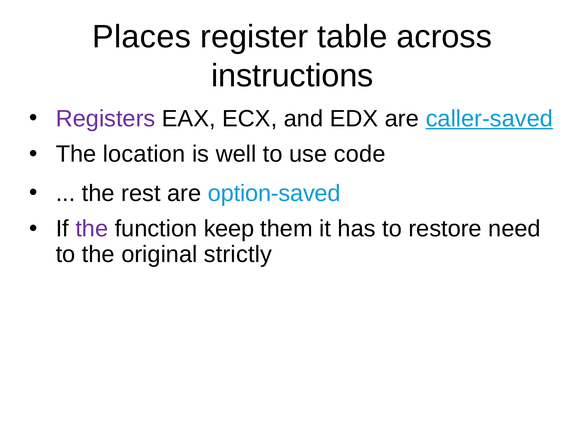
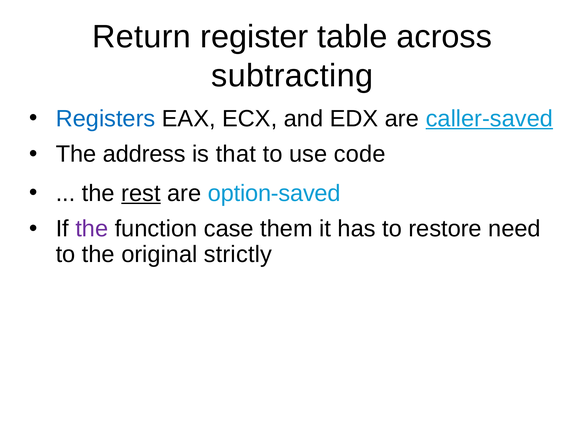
Places: Places -> Return
instructions: instructions -> subtracting
Registers colour: purple -> blue
location: location -> address
well: well -> that
rest underline: none -> present
keep: keep -> case
